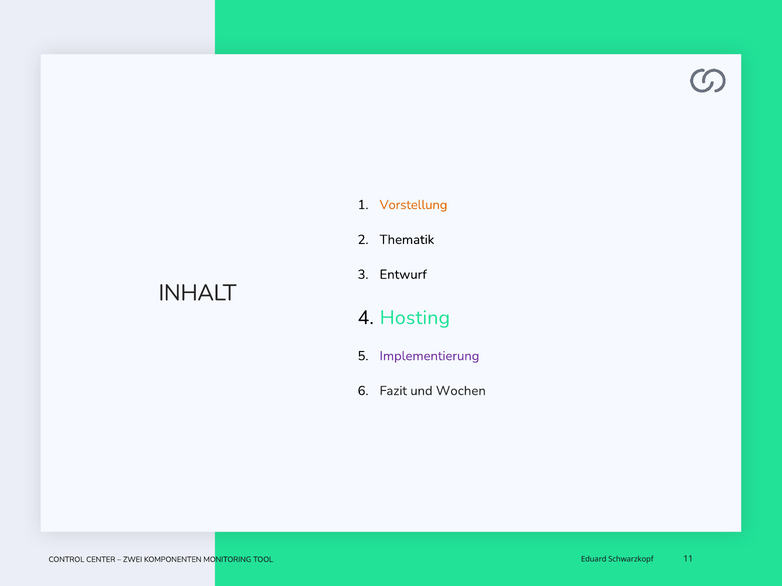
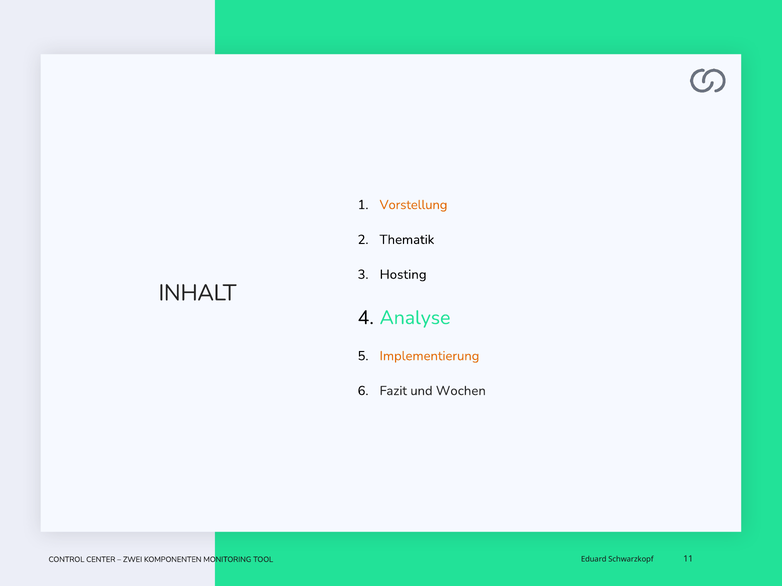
Entwurf: Entwurf -> Hosting
Hosting: Hosting -> Analyse
Implementierung colour: purple -> orange
